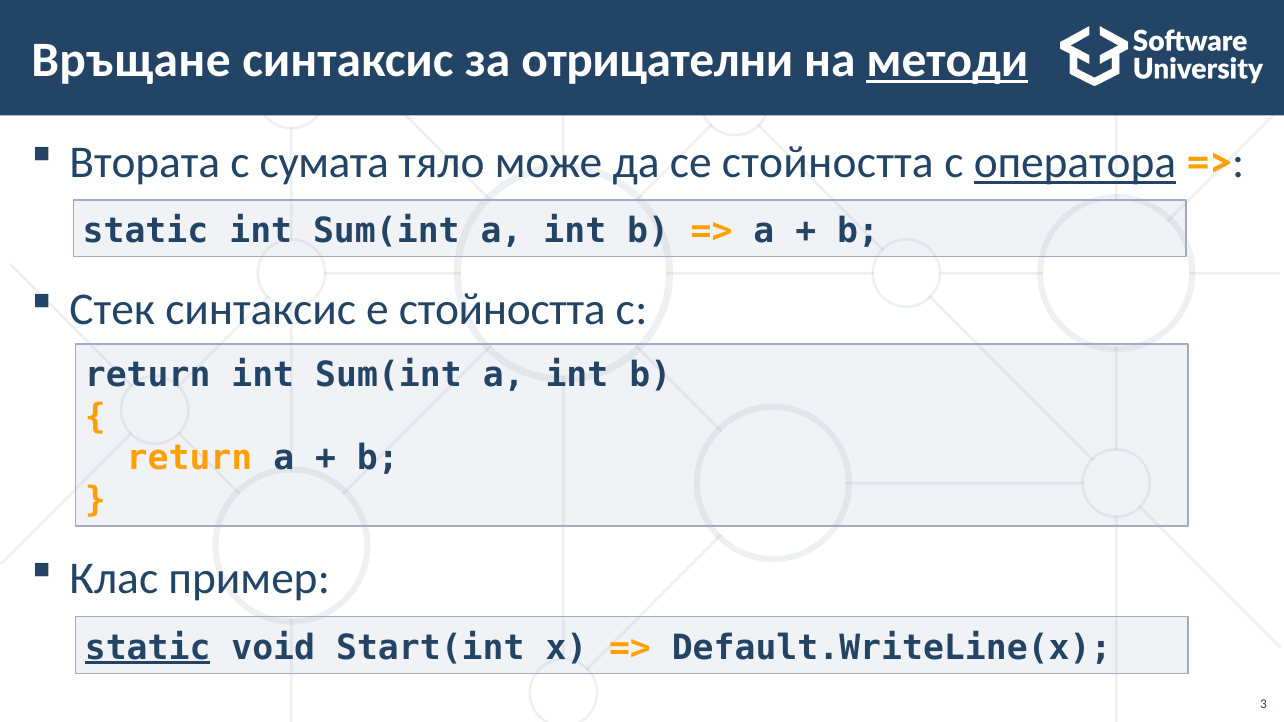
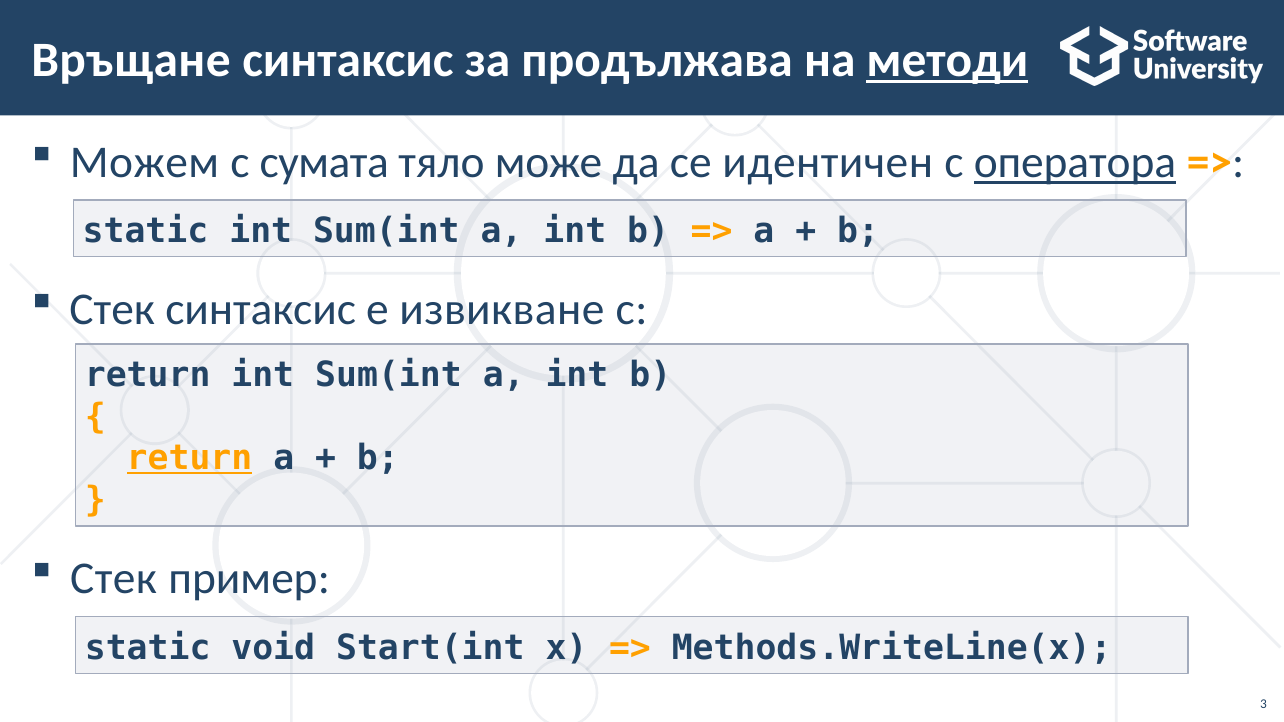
отрицателни: отрицателни -> продължава
Втората: Втората -> Можем
се стойността: стойността -> идентичен
е стойността: стойността -> извикване
return at (190, 458) underline: none -> present
Клас at (114, 579): Клас -> Стек
static at (148, 648) underline: present -> none
Default.WriteLine(x: Default.WriteLine(x -> Methods.WriteLine(x
